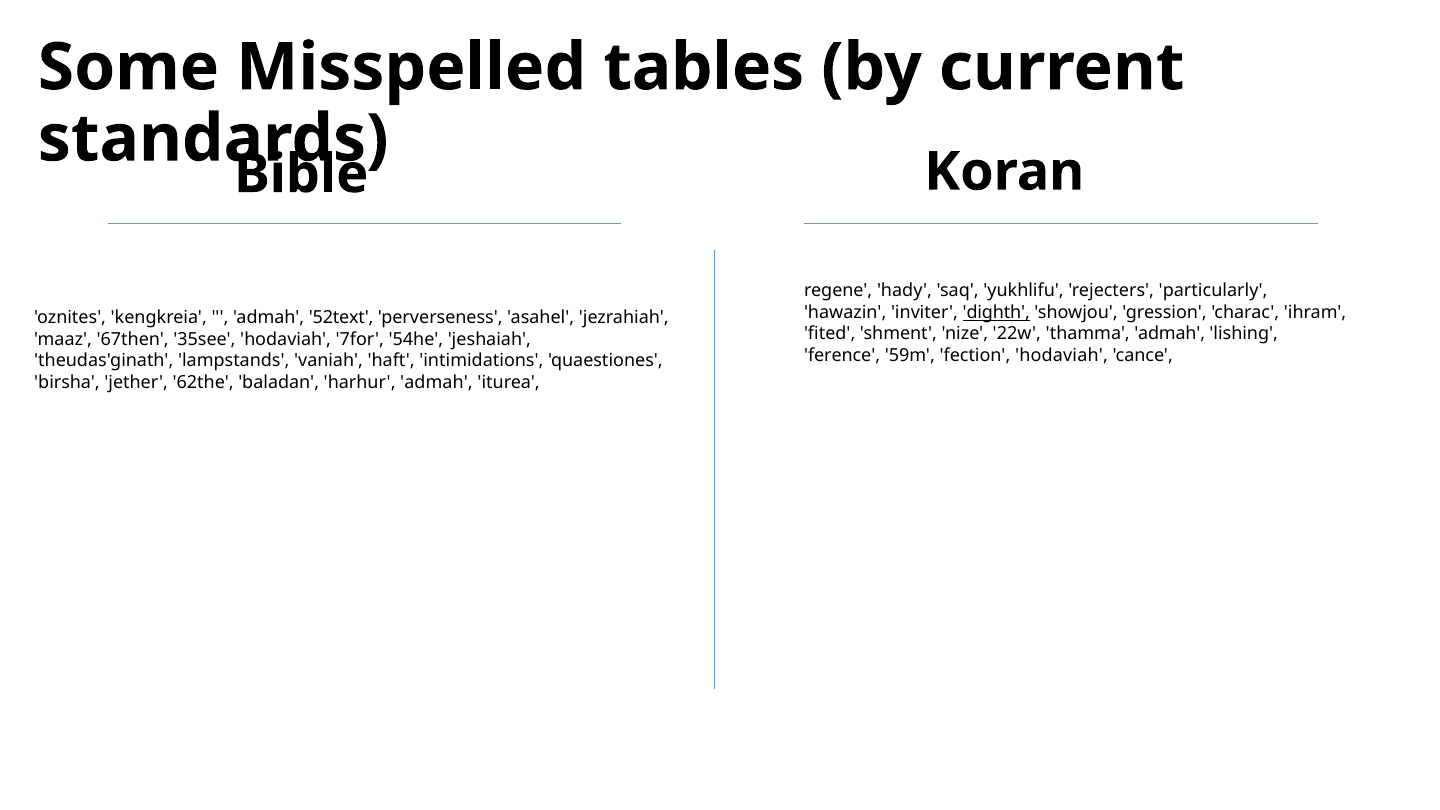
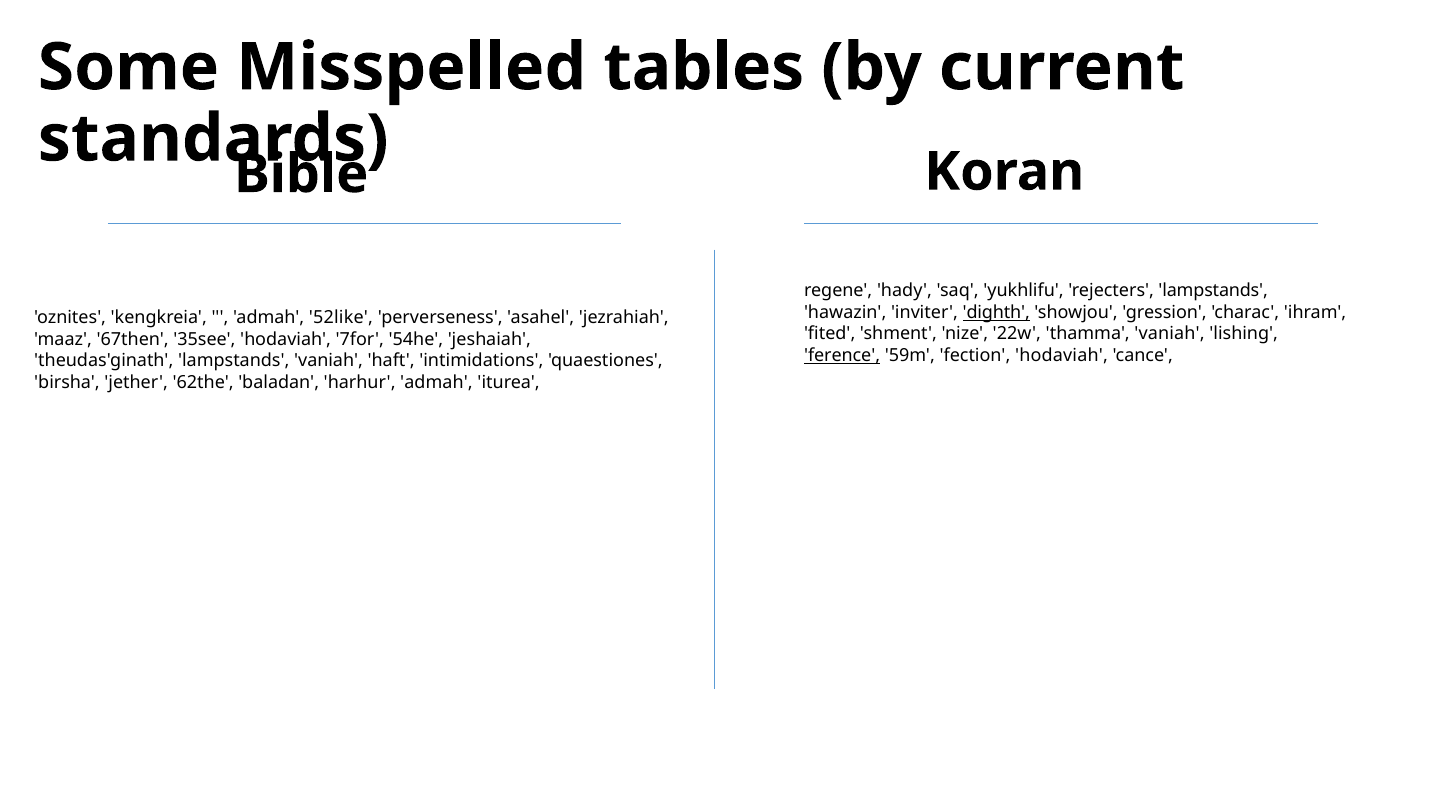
rejecters particularly: particularly -> lampstands
52text: 52text -> 52like
thamma admah: admah -> vaniah
ference underline: none -> present
